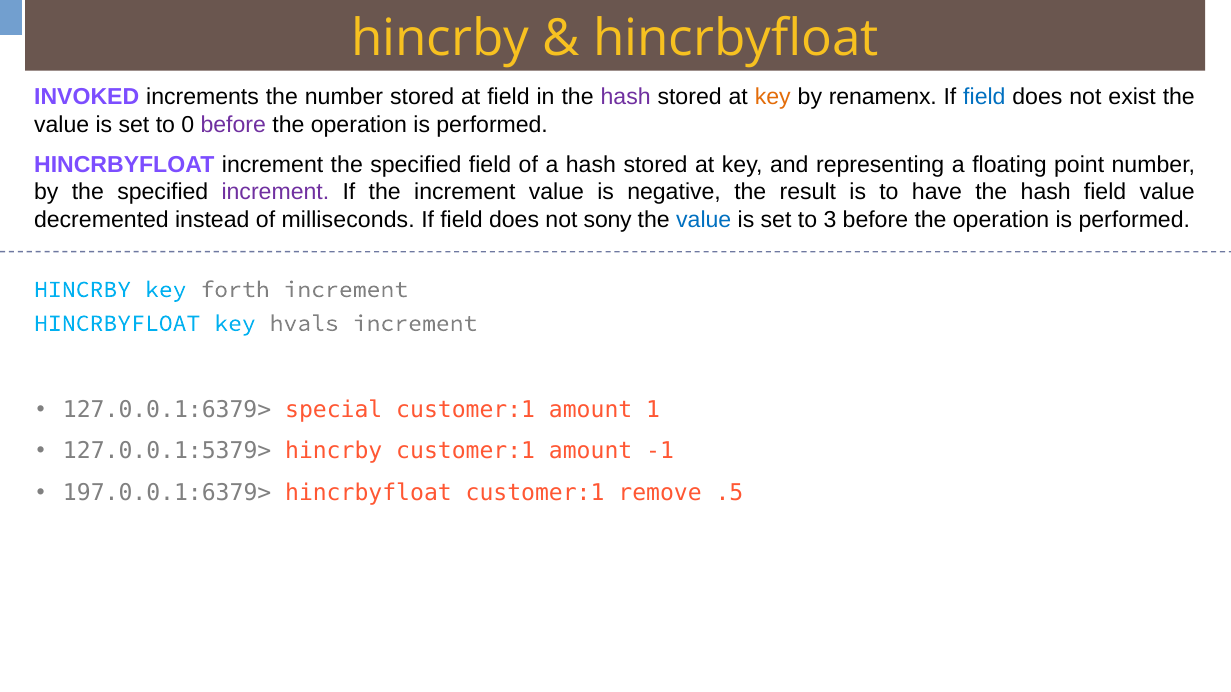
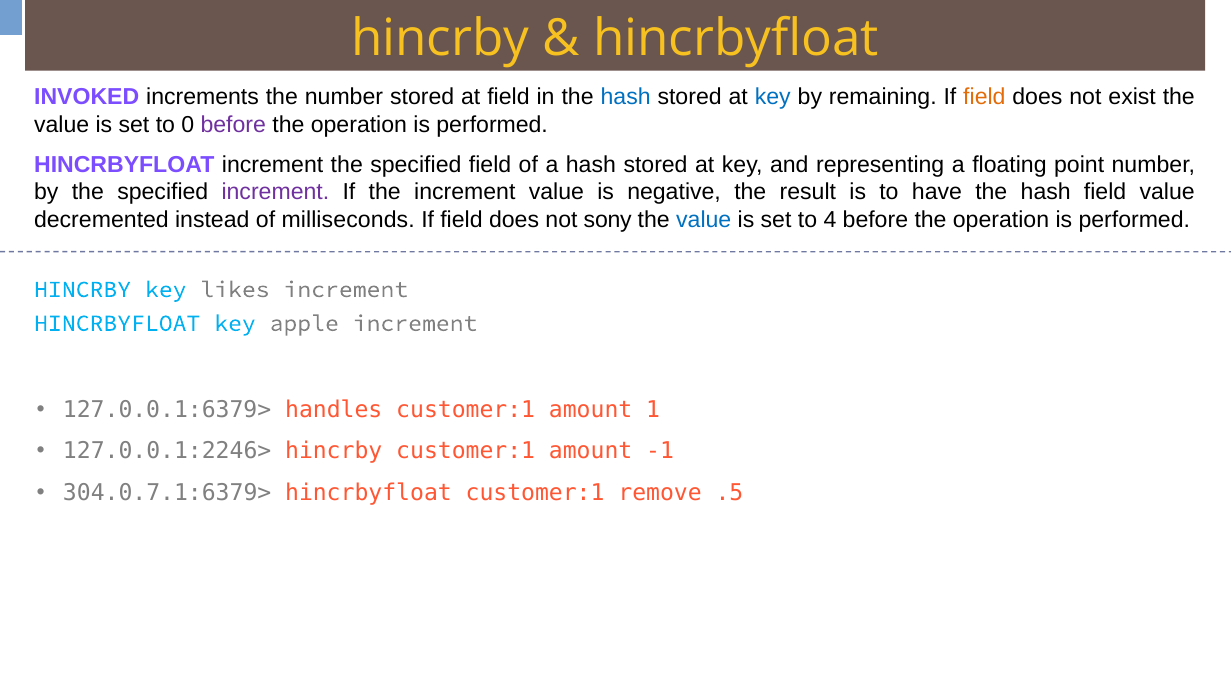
hash at (626, 97) colour: purple -> blue
key at (773, 97) colour: orange -> blue
renamenx: renamenx -> remaining
field at (984, 97) colour: blue -> orange
3: 3 -> 4
forth: forth -> likes
hvals: hvals -> apple
special: special -> handles
127.0.0.1:5379>: 127.0.0.1:5379> -> 127.0.0.1:2246>
197.0.0.1:6379>: 197.0.0.1:6379> -> 304.0.7.1:6379>
